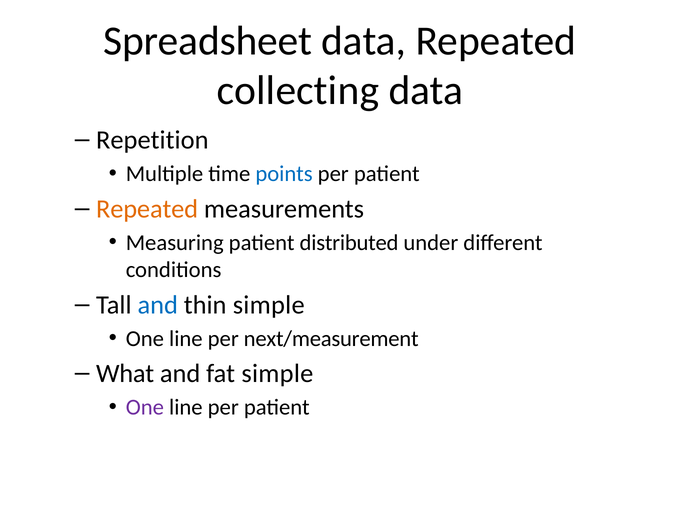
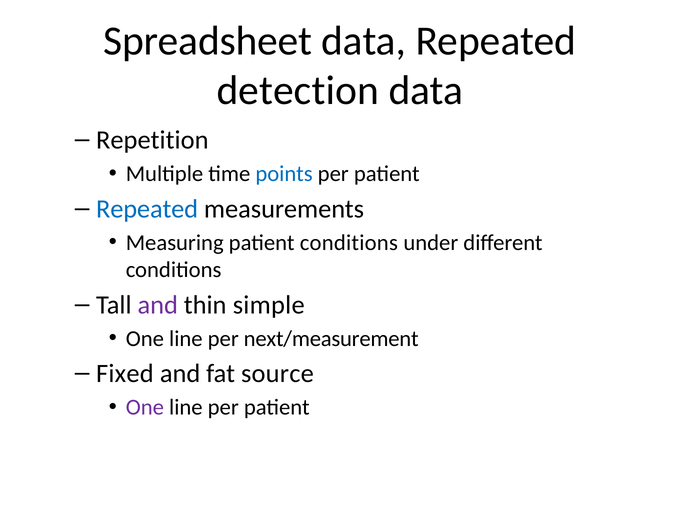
collecting: collecting -> detection
Repeated at (147, 209) colour: orange -> blue
patient distributed: distributed -> conditions
and at (158, 305) colour: blue -> purple
What: What -> Fixed
fat simple: simple -> source
